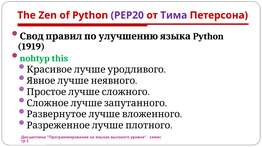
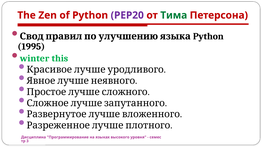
Тима colour: purple -> green
1919: 1919 -> 1995
nohtyp: nohtyp -> winter
